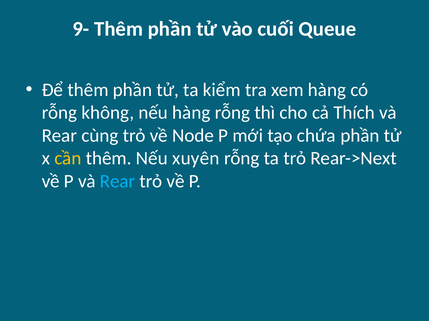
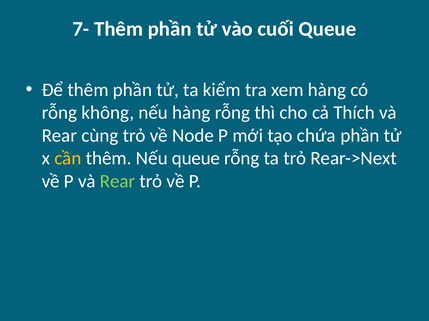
9-: 9- -> 7-
Nếu xuyên: xuyên -> queue
Rear at (118, 182) colour: light blue -> light green
